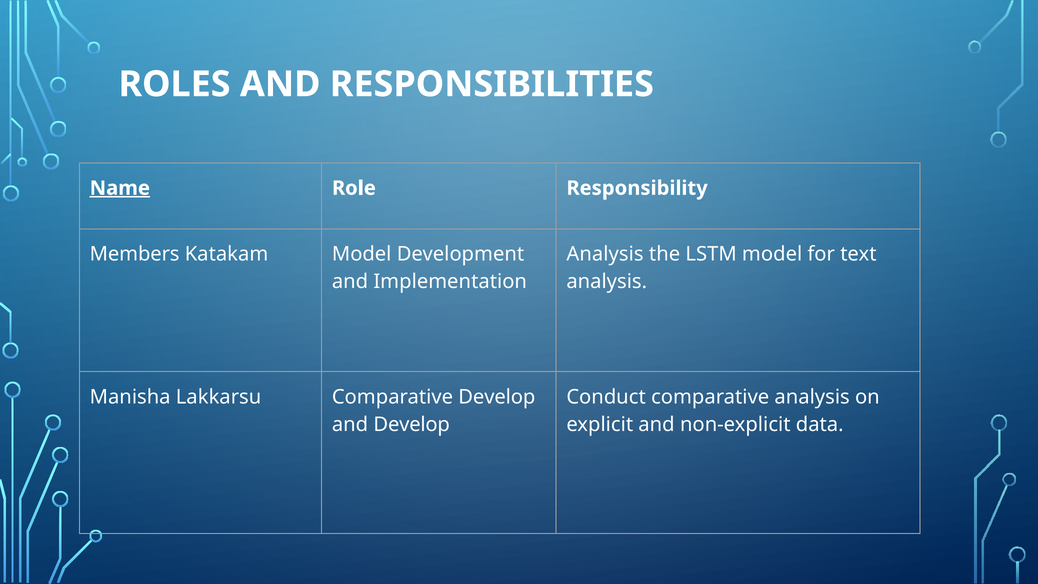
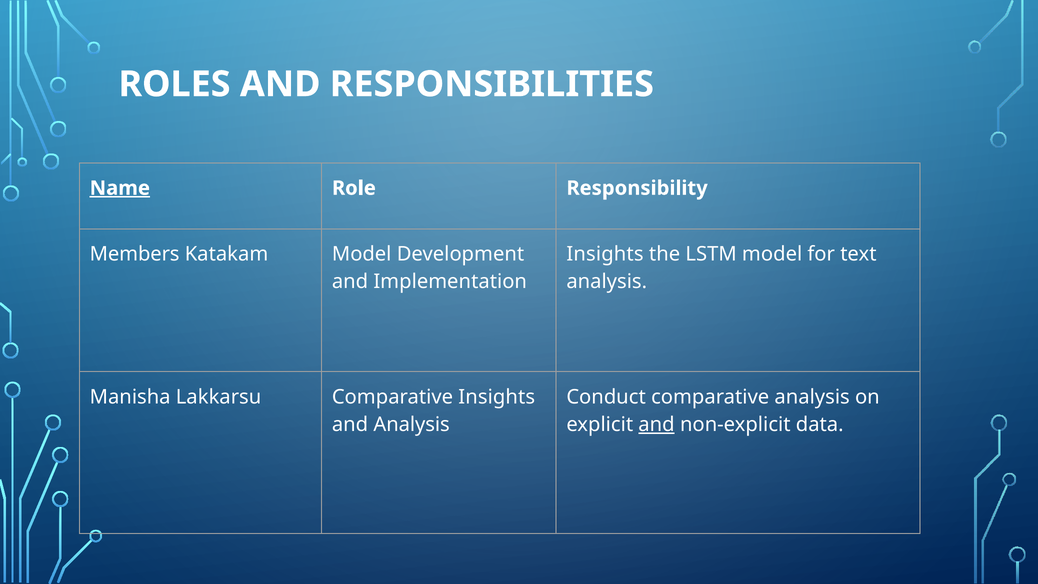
Analysis at (605, 254): Analysis -> Insights
Comparative Develop: Develop -> Insights
and Develop: Develop -> Analysis
and at (656, 424) underline: none -> present
